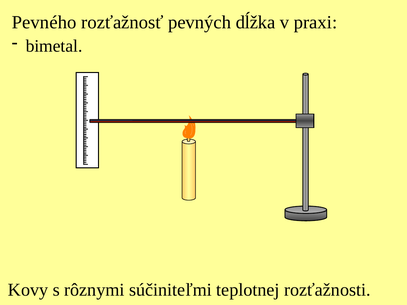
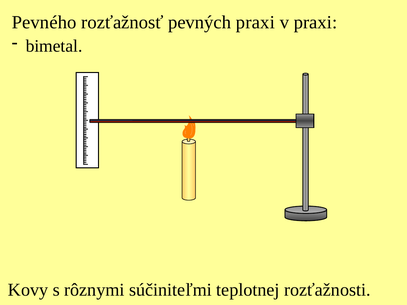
pevných dĺžka: dĺžka -> praxi
